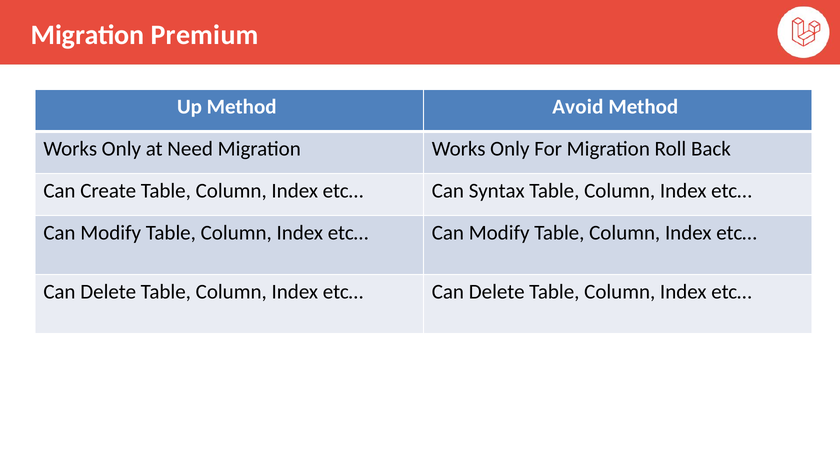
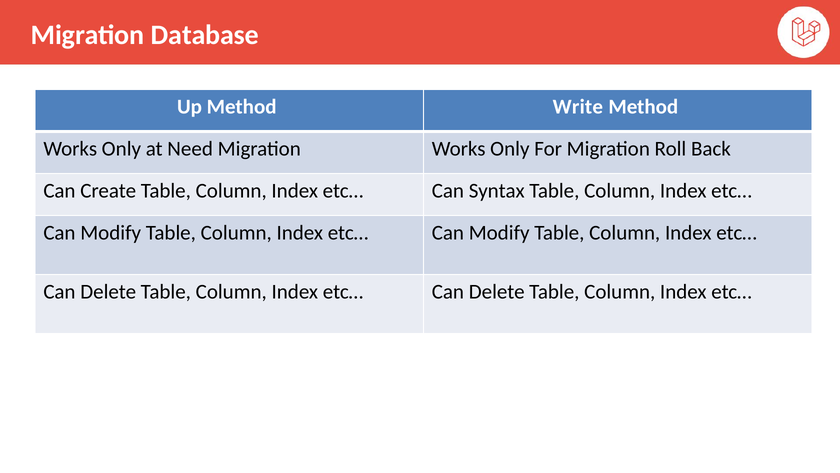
Premium: Premium -> Database
Avoid: Avoid -> Write
